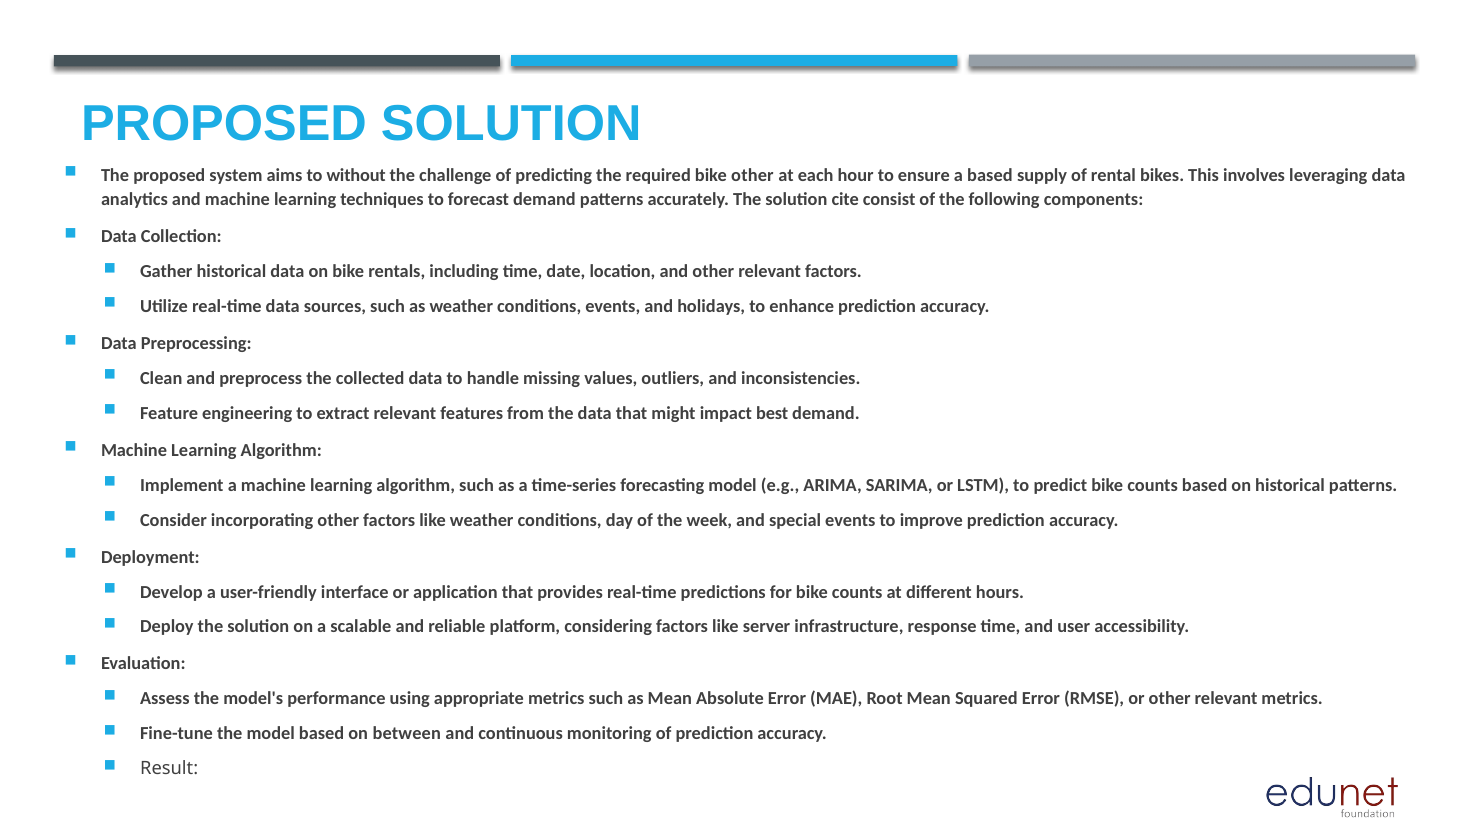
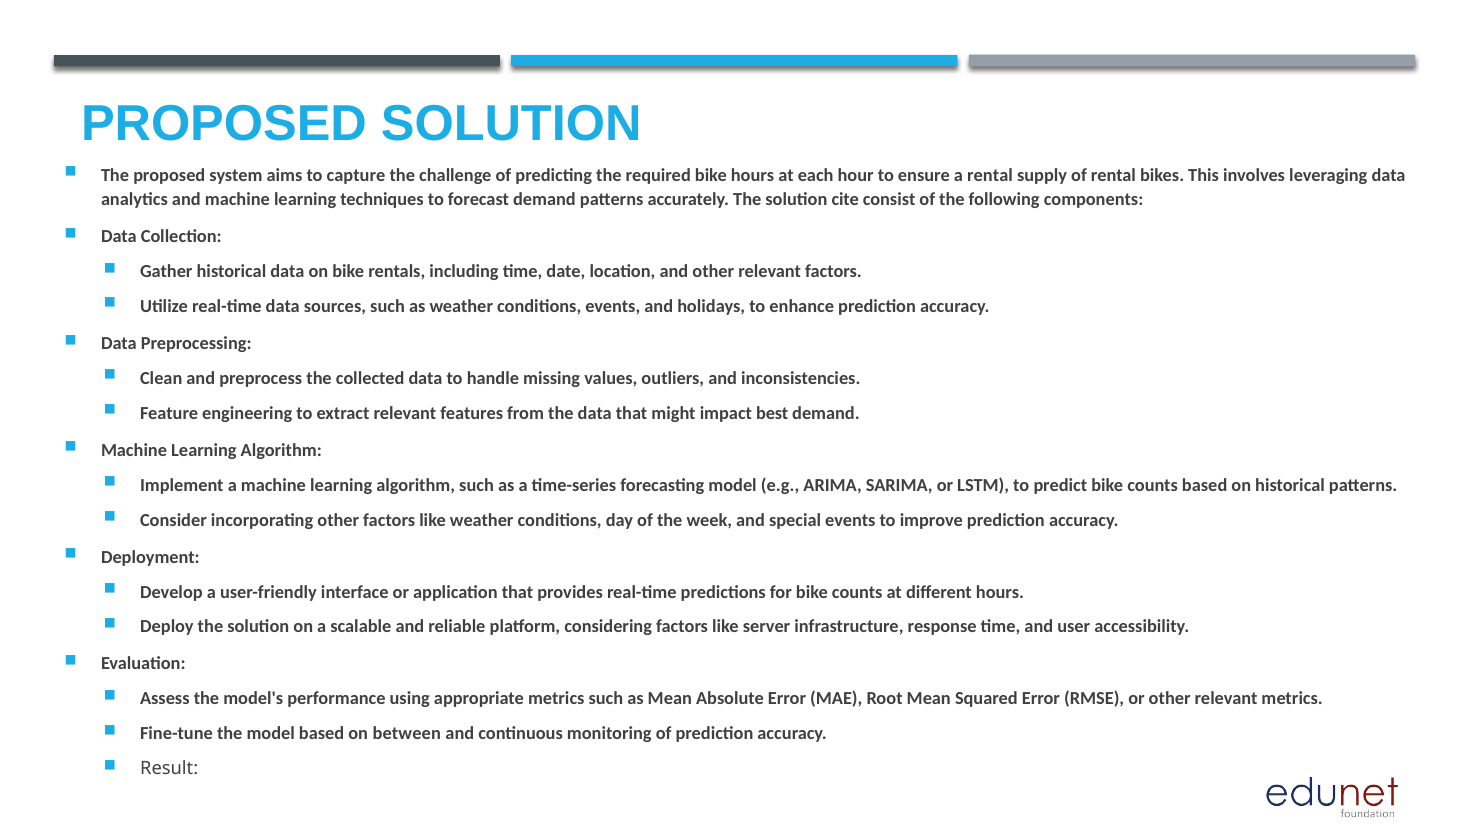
without: without -> capture
bike other: other -> hours
a based: based -> rental
